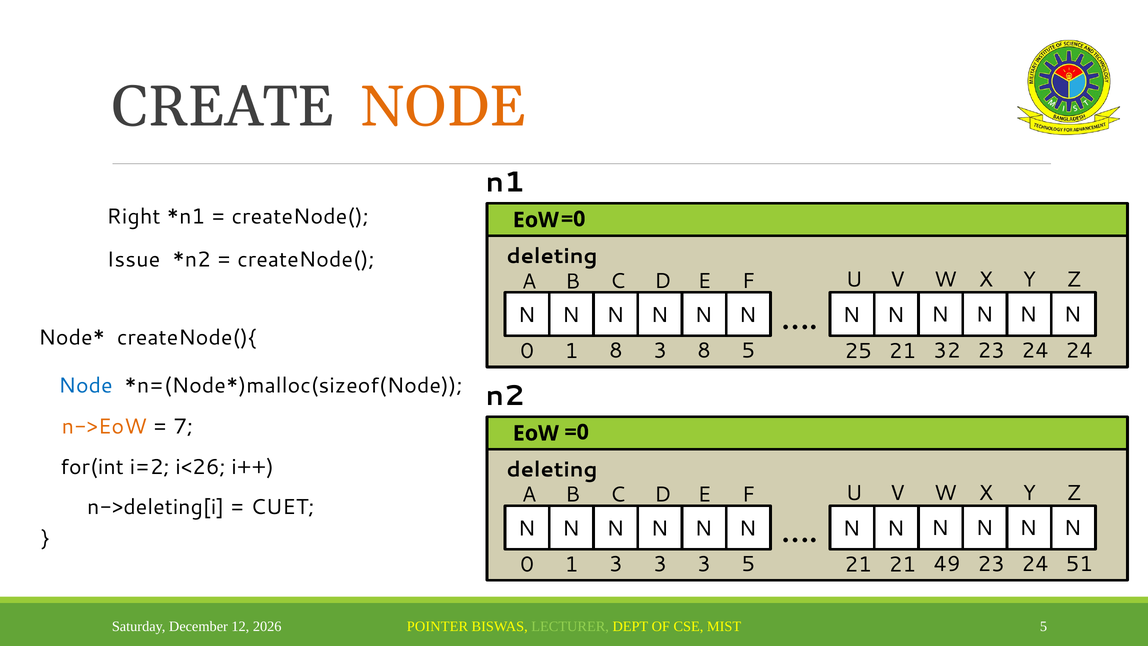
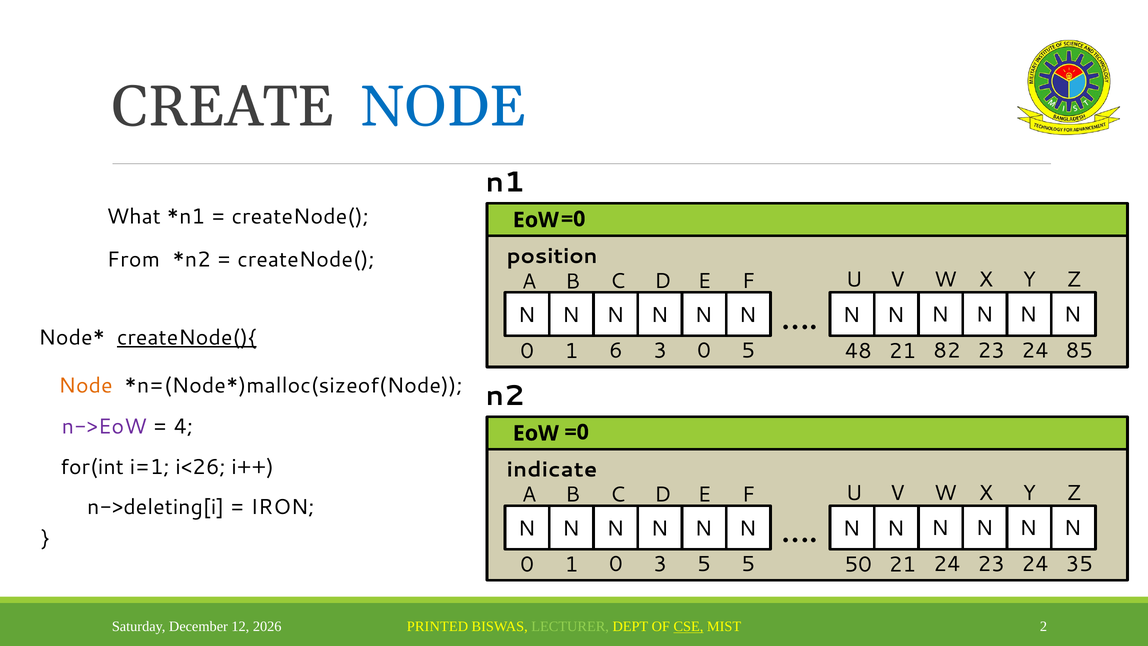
NODE at (444, 107) colour: orange -> blue
Right: Right -> What
Issue: Issue -> From
createNode( deleting: deleting -> position
createNode(){ underline: none -> present
1 8: 8 -> 6
3 8: 8 -> 0
25: 25 -> 48
32: 32 -> 82
24 24: 24 -> 85
Node at (86, 385) colour: blue -> orange
n->EoW colour: orange -> purple
7: 7 -> 4
i=2: i=2 -> i=1
deleting at (552, 469): deleting -> indicate
CUET: CUET -> IRON
1 3: 3 -> 0
3 at (704, 564): 3 -> 5
5 21: 21 -> 50
21 49: 49 -> 24
51: 51 -> 35
POINTER: POINTER -> PRINTED
CSE underline: none -> present
MIST 5: 5 -> 2
